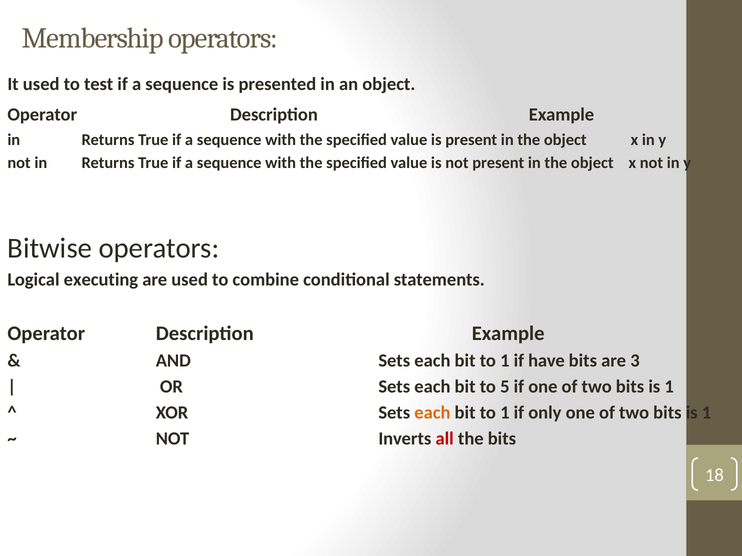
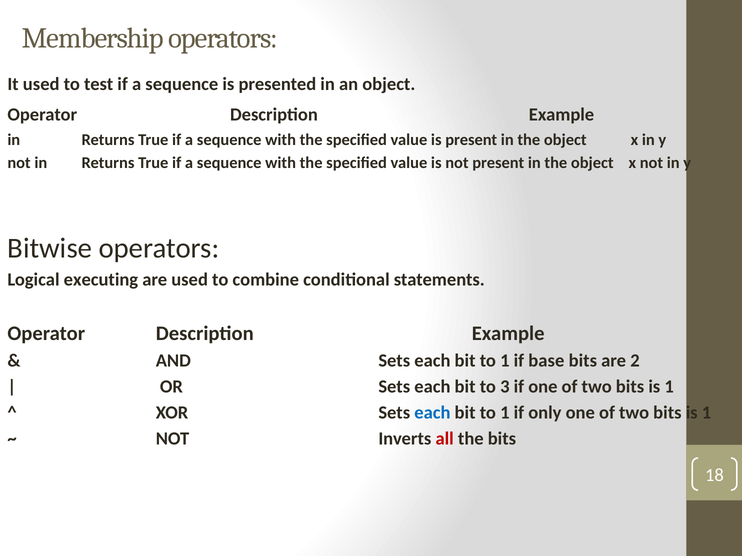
have: have -> base
3: 3 -> 2
5: 5 -> 3
each at (432, 413) colour: orange -> blue
